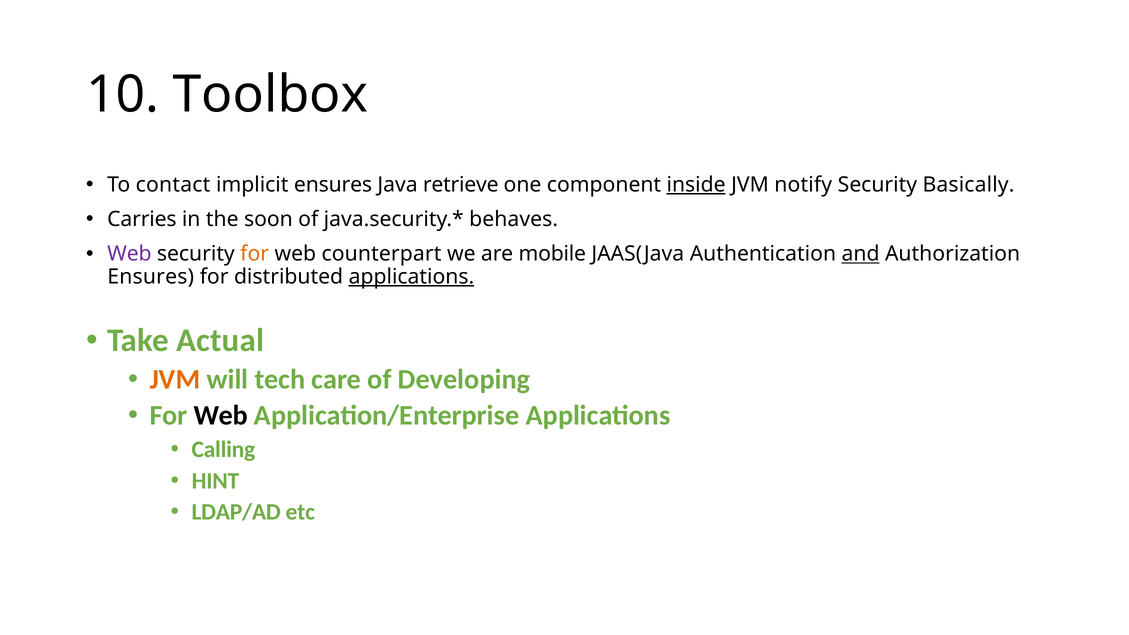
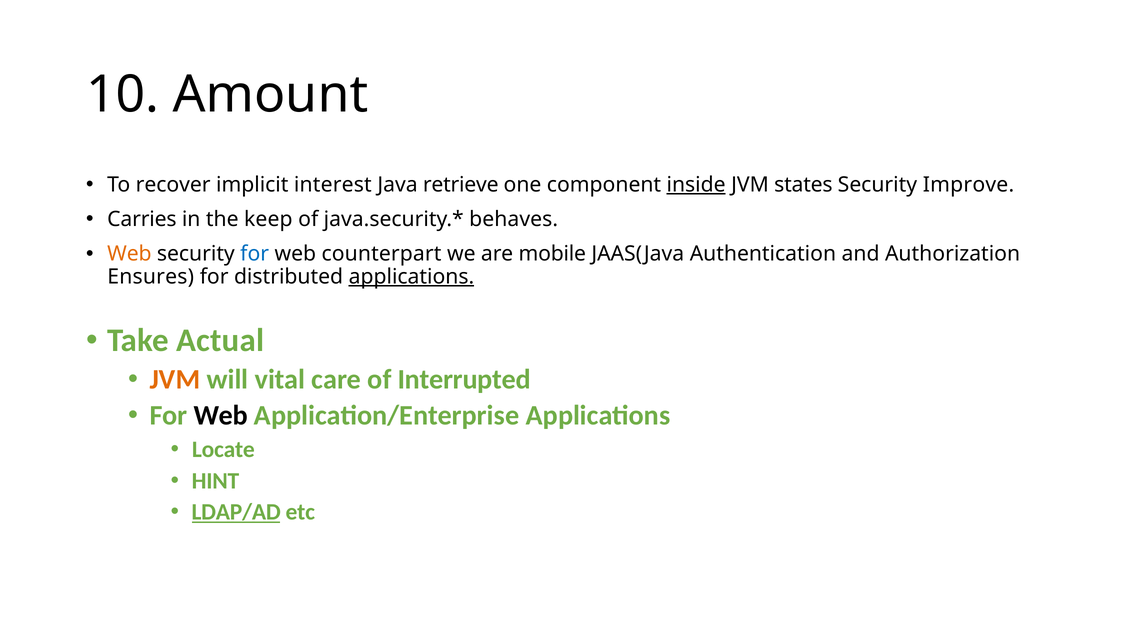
Toolbox: Toolbox -> Amount
contact: contact -> recover
implicit ensures: ensures -> interest
notify: notify -> states
Basically: Basically -> Improve
soon: soon -> keep
Web at (129, 254) colour: purple -> orange
for at (255, 254) colour: orange -> blue
and underline: present -> none
tech: tech -> vital
Developing: Developing -> Interrupted
Calling: Calling -> Locate
LDAP/AD underline: none -> present
